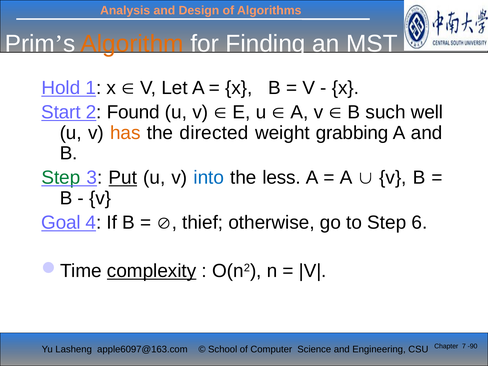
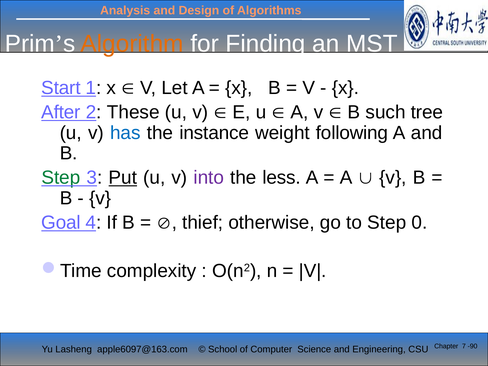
Hold: Hold -> Start
Start: Start -> After
Found: Found -> These
well: well -> tree
has colour: orange -> blue
directed: directed -> instance
grabbing: grabbing -> following
into colour: blue -> purple
6: 6 -> 0
complexity underline: present -> none
